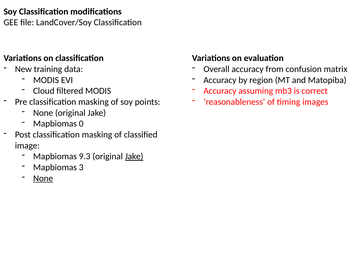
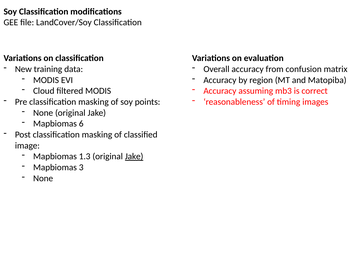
0: 0 -> 6
9.3: 9.3 -> 1.3
None at (43, 178) underline: present -> none
